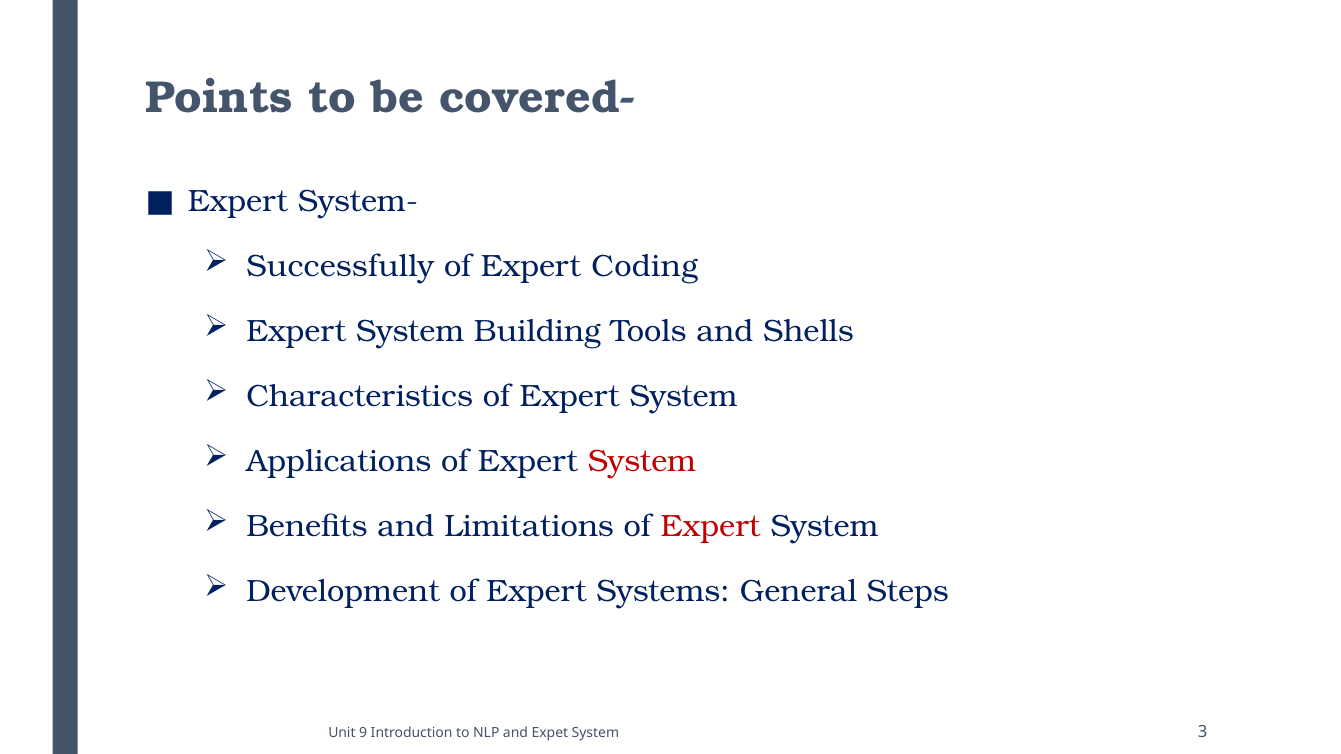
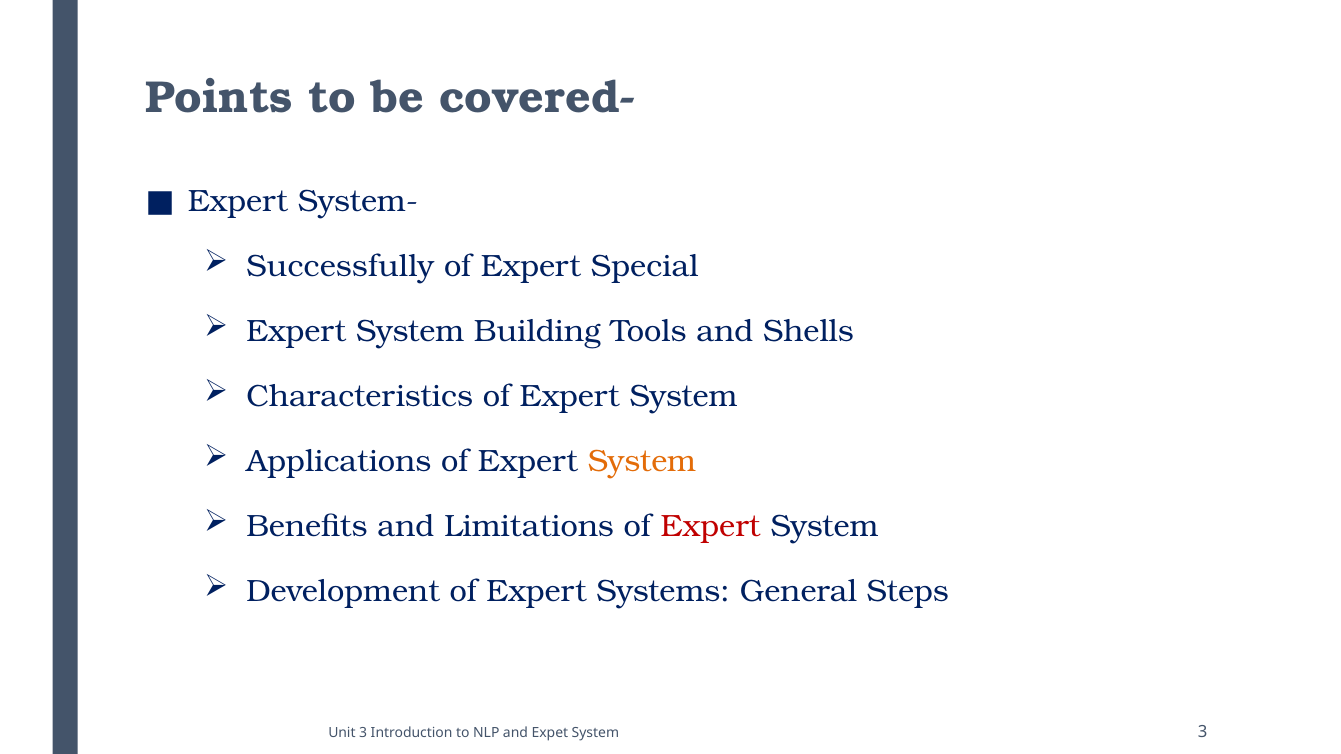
Coding: Coding -> Special
System at (642, 462) colour: red -> orange
Unit 9: 9 -> 3
